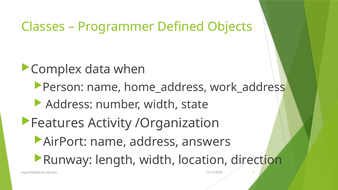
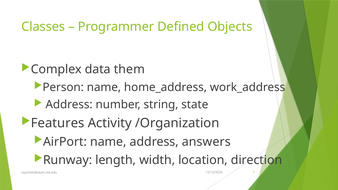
when: when -> them
number width: width -> string
